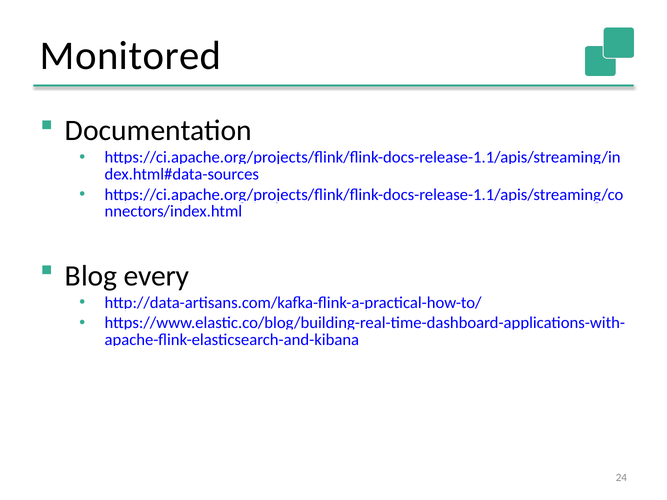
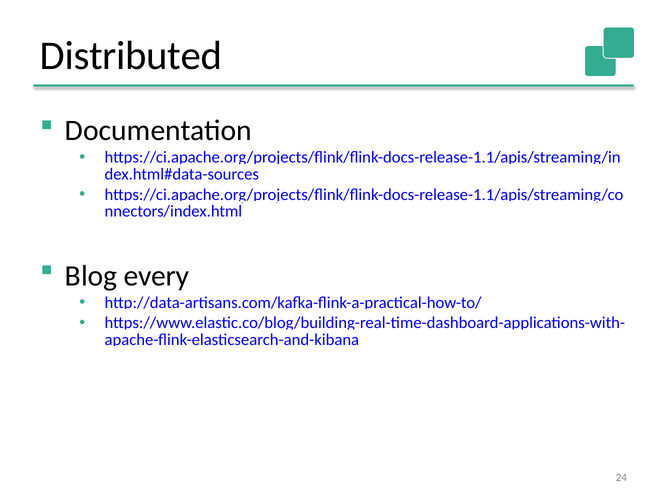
Monitored: Monitored -> Distributed
